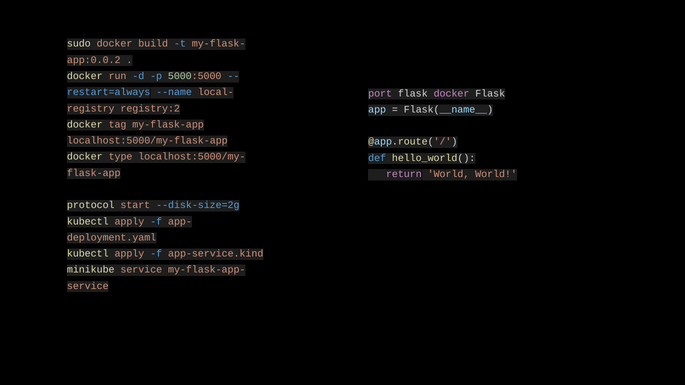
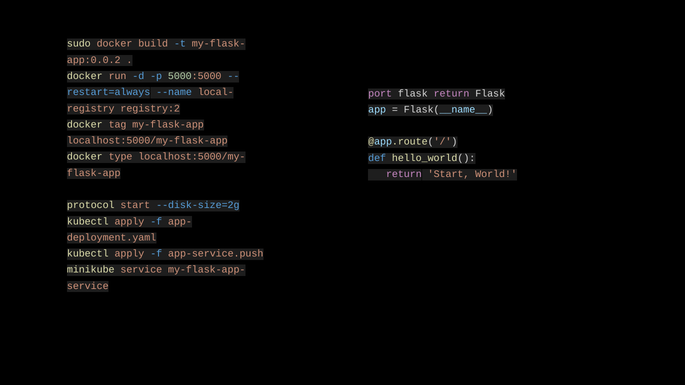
flask docker: docker -> return
return World: World -> Start
app-service.kind: app-service.kind -> app-service.push
